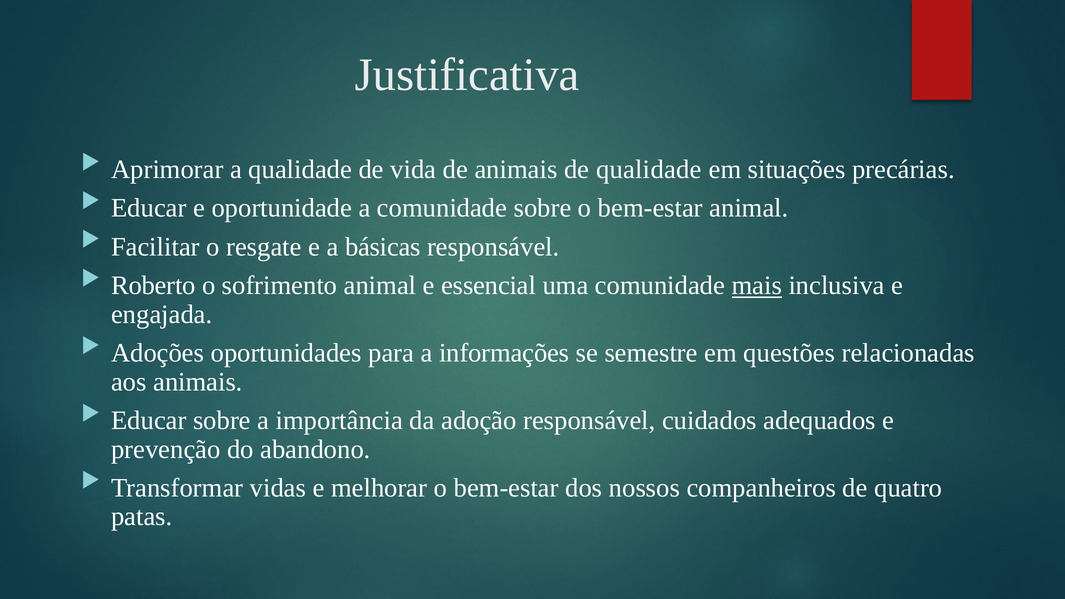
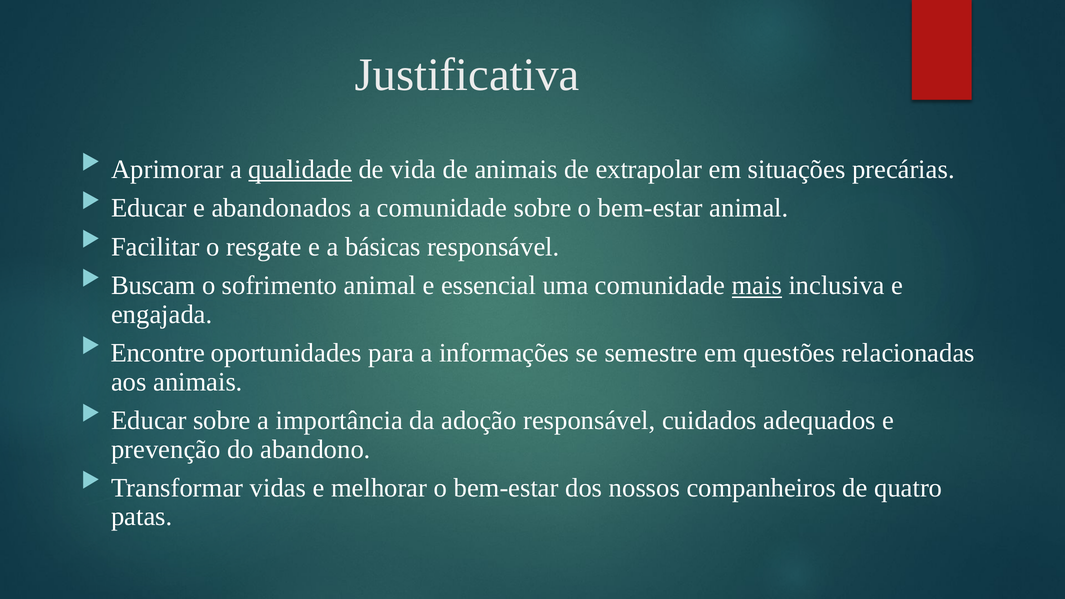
qualidade at (300, 170) underline: none -> present
de qualidade: qualidade -> extrapolar
oportunidade: oportunidade -> abandonados
Roberto: Roberto -> Buscam
Adoções: Adoções -> Encontre
